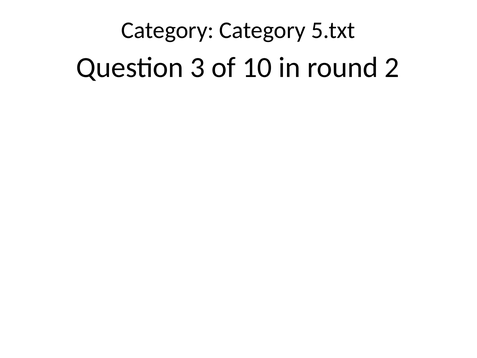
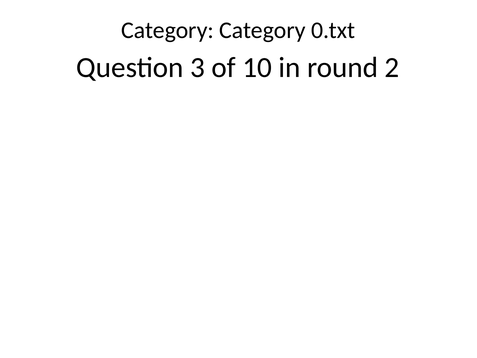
5.txt: 5.txt -> 0.txt
